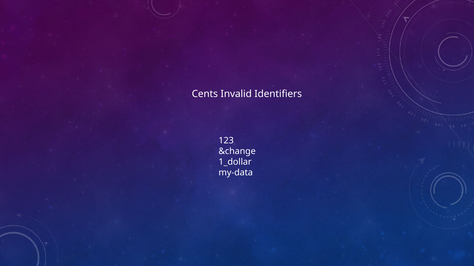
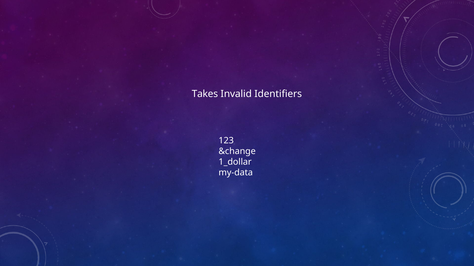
Cents: Cents -> Takes
